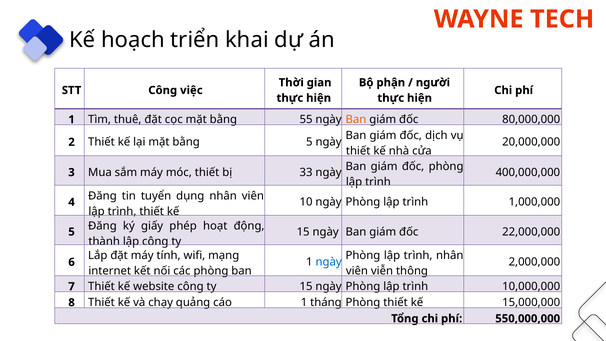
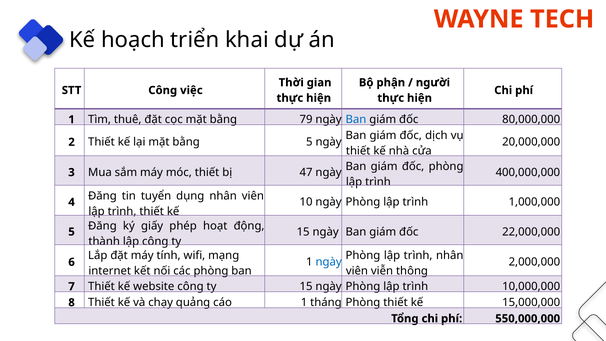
55: 55 -> 79
Ban at (356, 119) colour: orange -> blue
33: 33 -> 47
